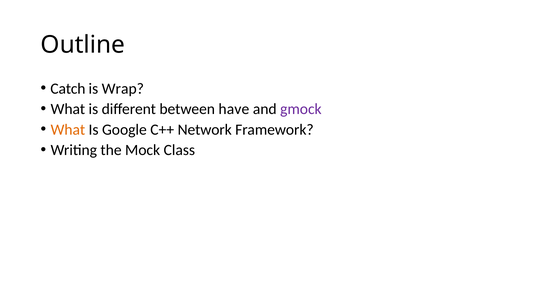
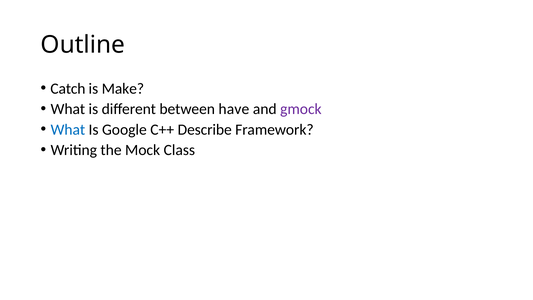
Wrap: Wrap -> Make
What at (68, 130) colour: orange -> blue
Network: Network -> Describe
